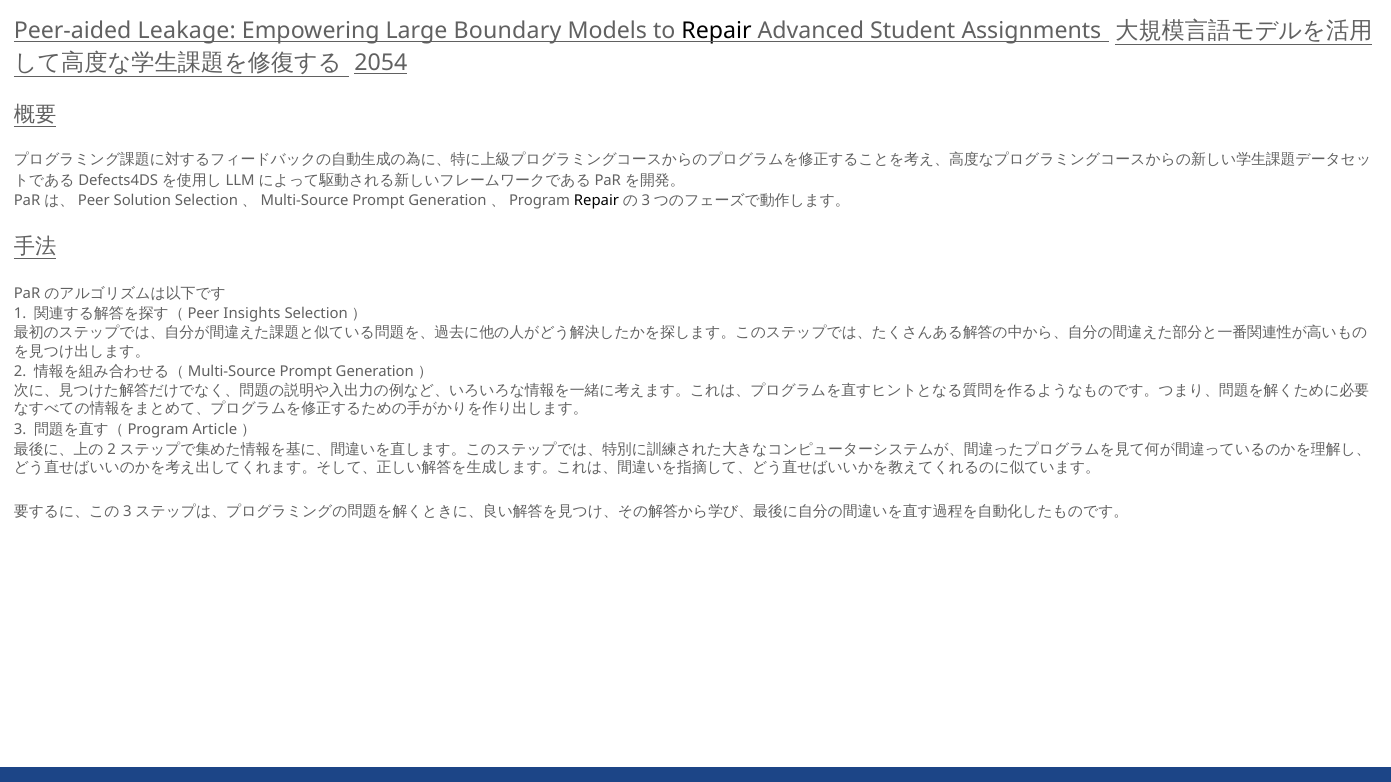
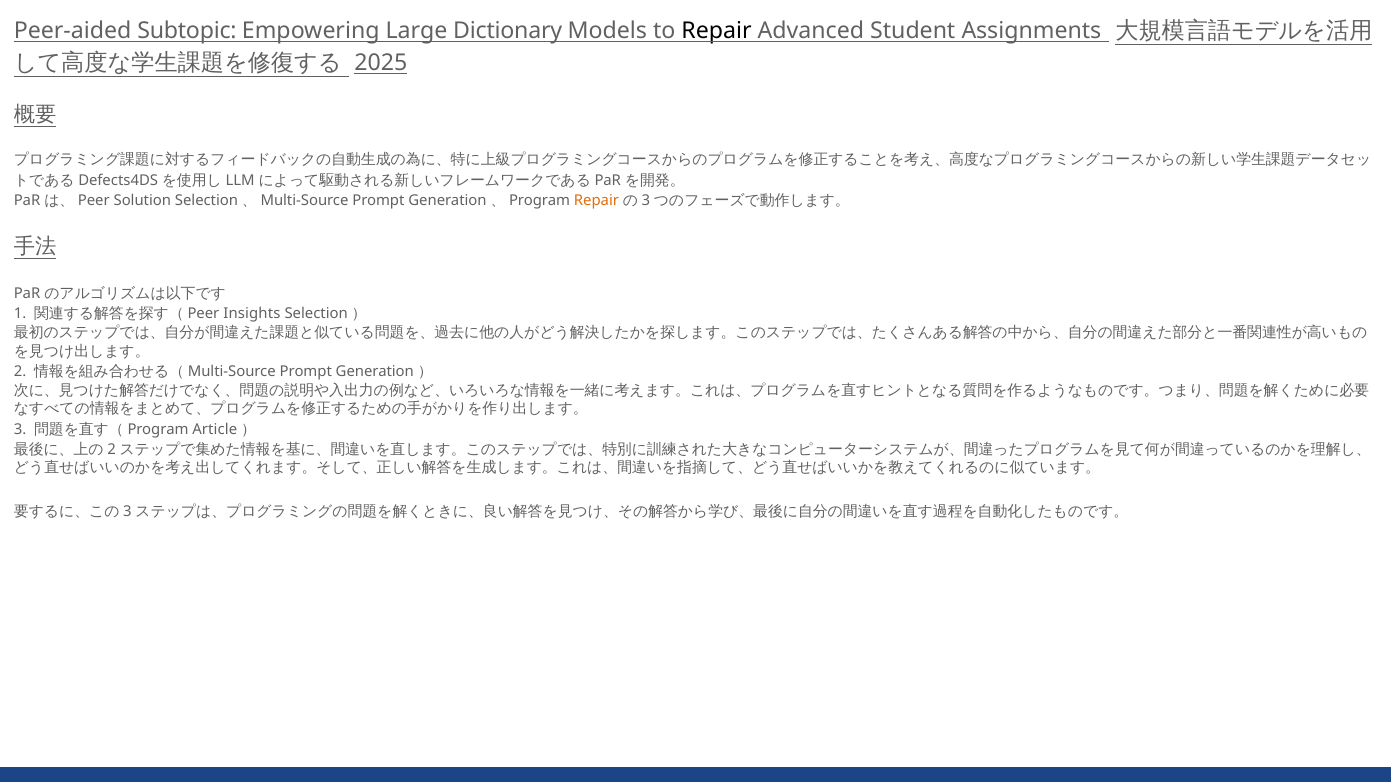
Leakage: Leakage -> Subtopic
Boundary: Boundary -> Dictionary
2054: 2054 -> 2025
Repair at (596, 200) colour: black -> orange
